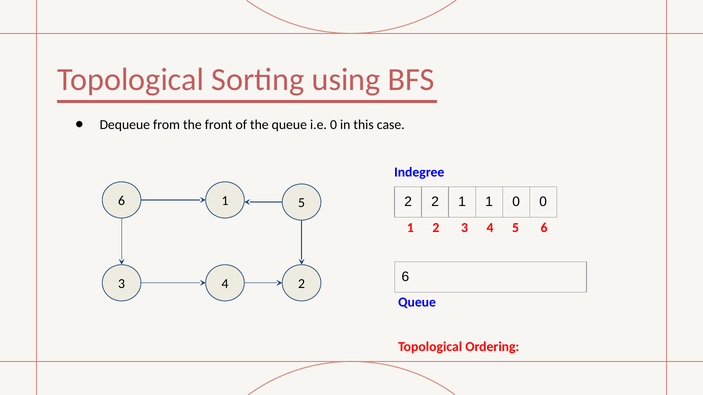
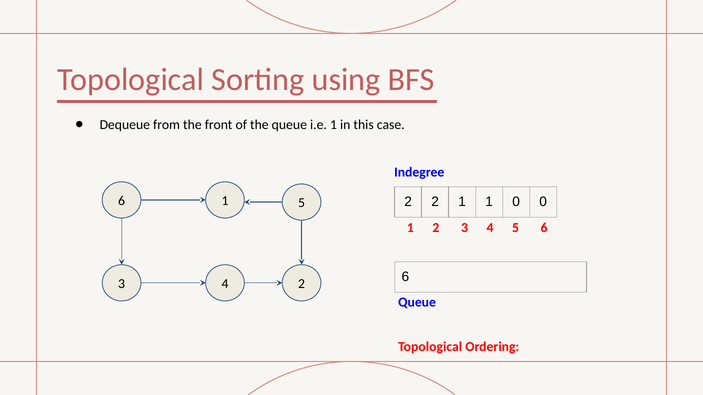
i.e 0: 0 -> 1
